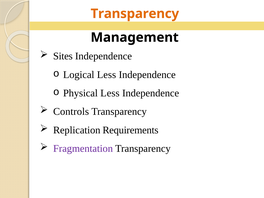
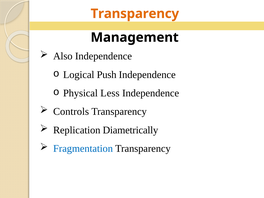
Sites: Sites -> Also
Logical Less: Less -> Push
Requirements: Requirements -> Diametrically
Fragmentation colour: purple -> blue
